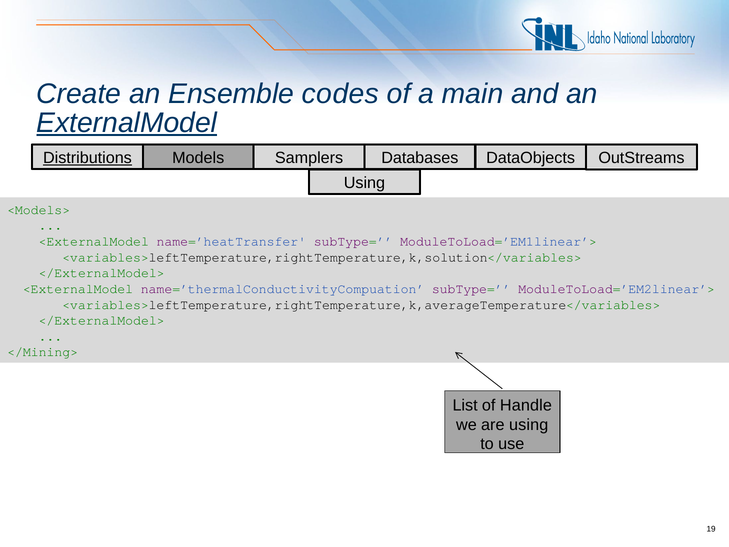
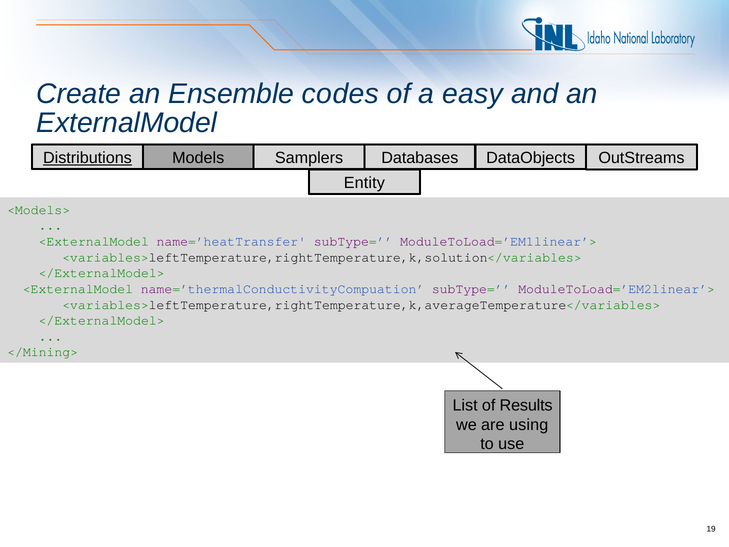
main: main -> easy
ExternalModel underline: present -> none
Using at (364, 183): Using -> Entity
Handle: Handle -> Results
